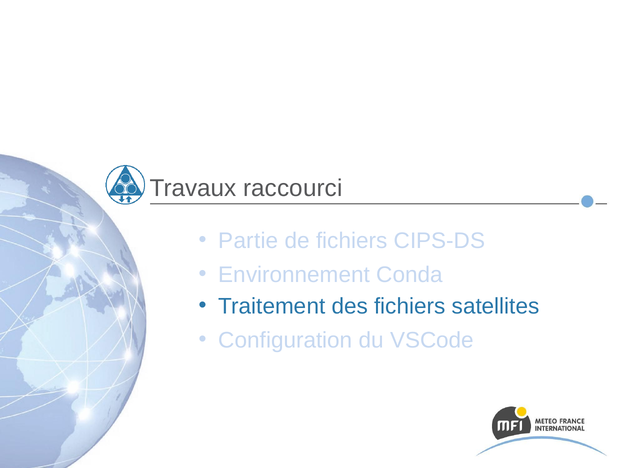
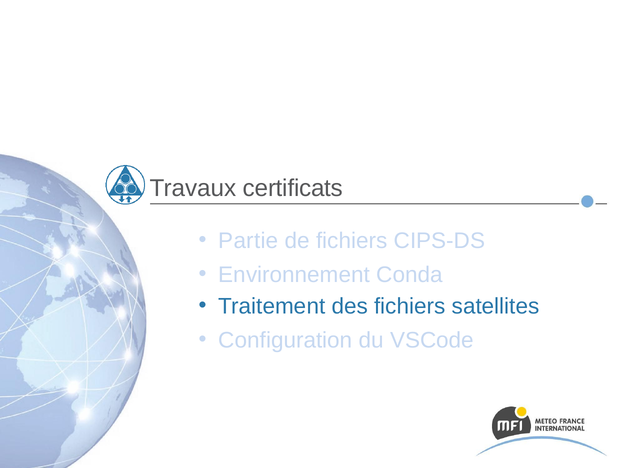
raccourci: raccourci -> certificats
